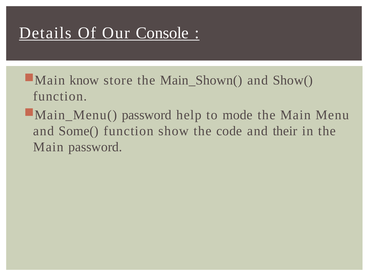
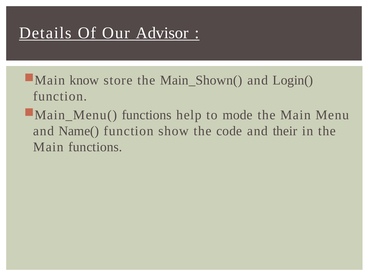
Console: Console -> Advisor
Show(: Show( -> Login(
password at (147, 115): password -> functions
Some(: Some( -> Name(
Main password: password -> functions
